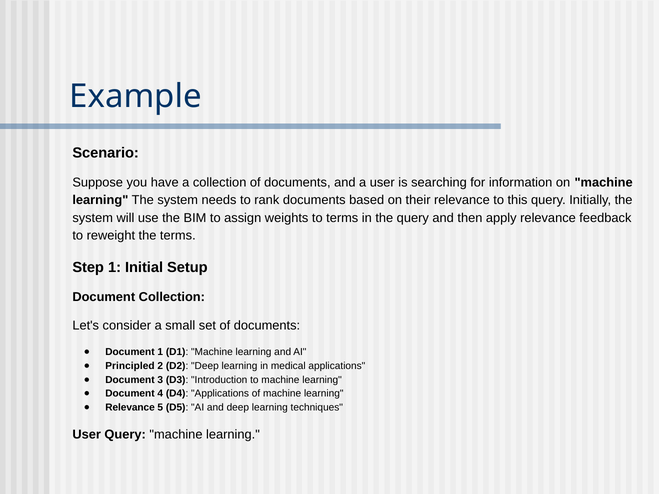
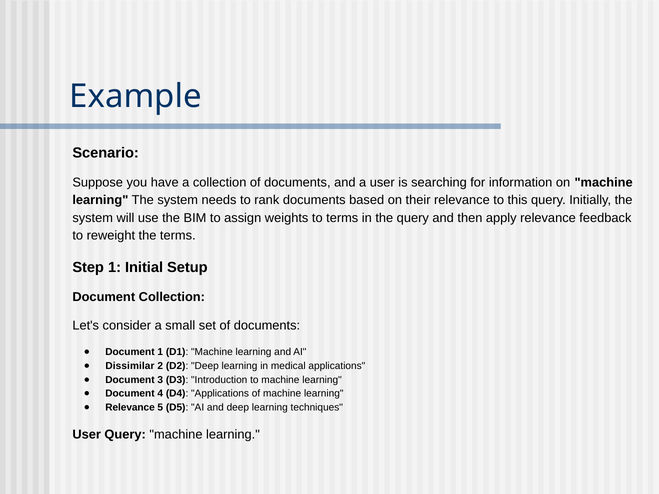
Principled: Principled -> Dissimilar
